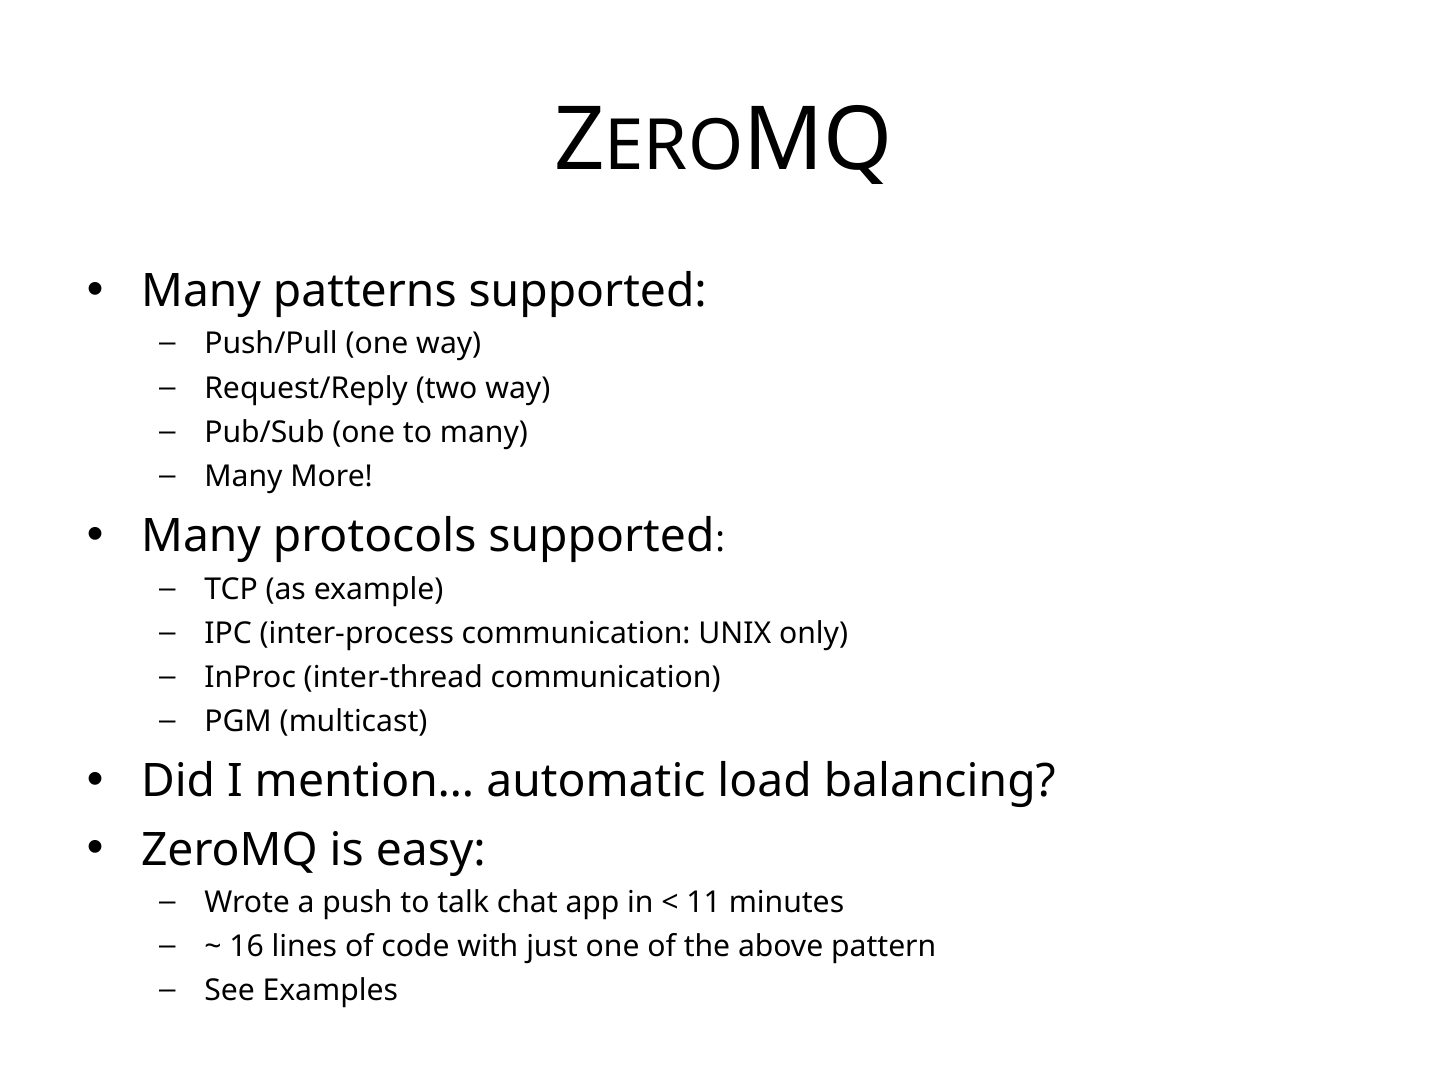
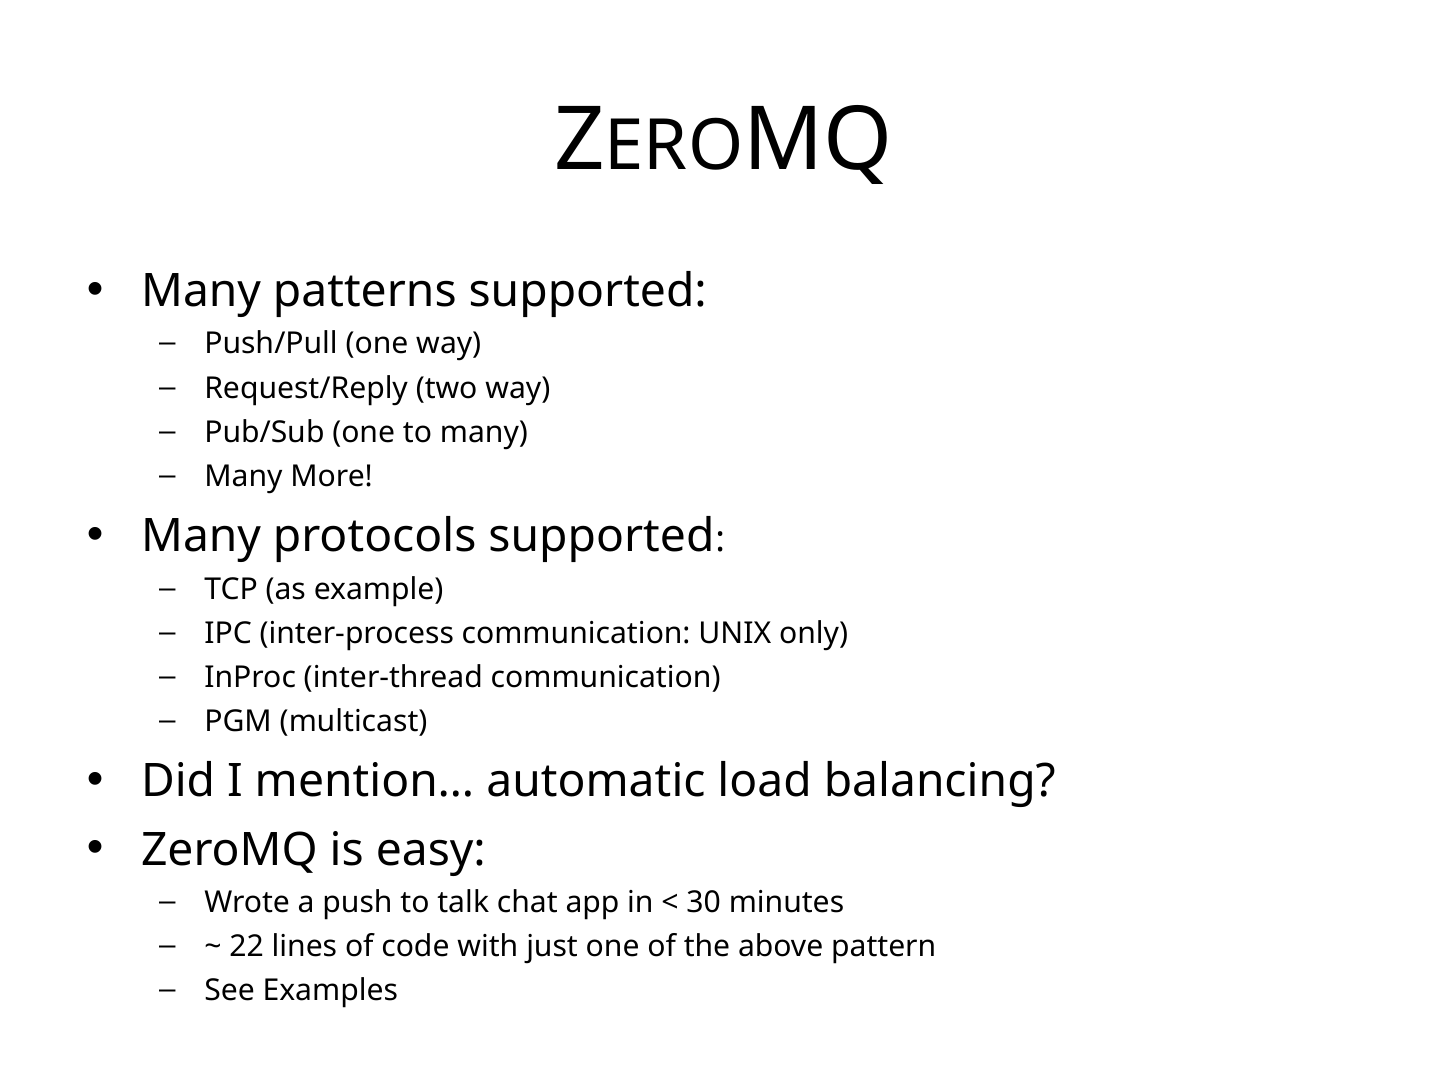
11: 11 -> 30
16: 16 -> 22
